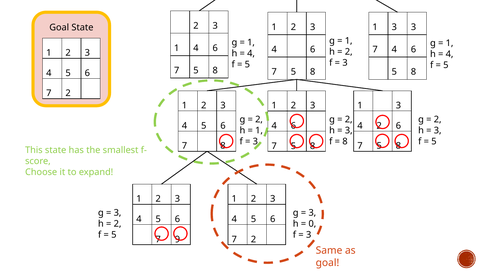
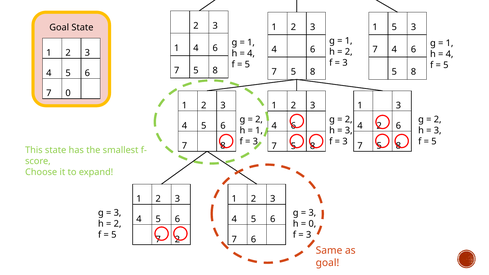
3 at (394, 27): 3 -> 5
2 at (68, 93): 2 -> 0
8 at (345, 141): 8 -> 3
7 9: 9 -> 2
2 at (254, 239): 2 -> 6
